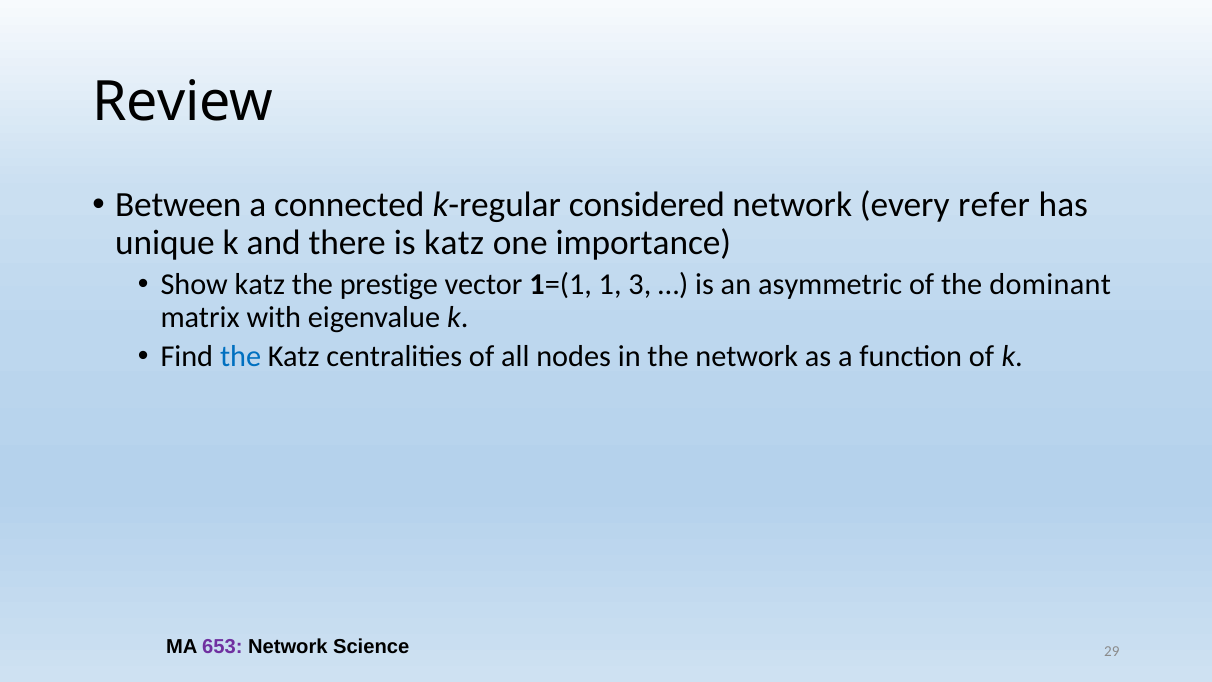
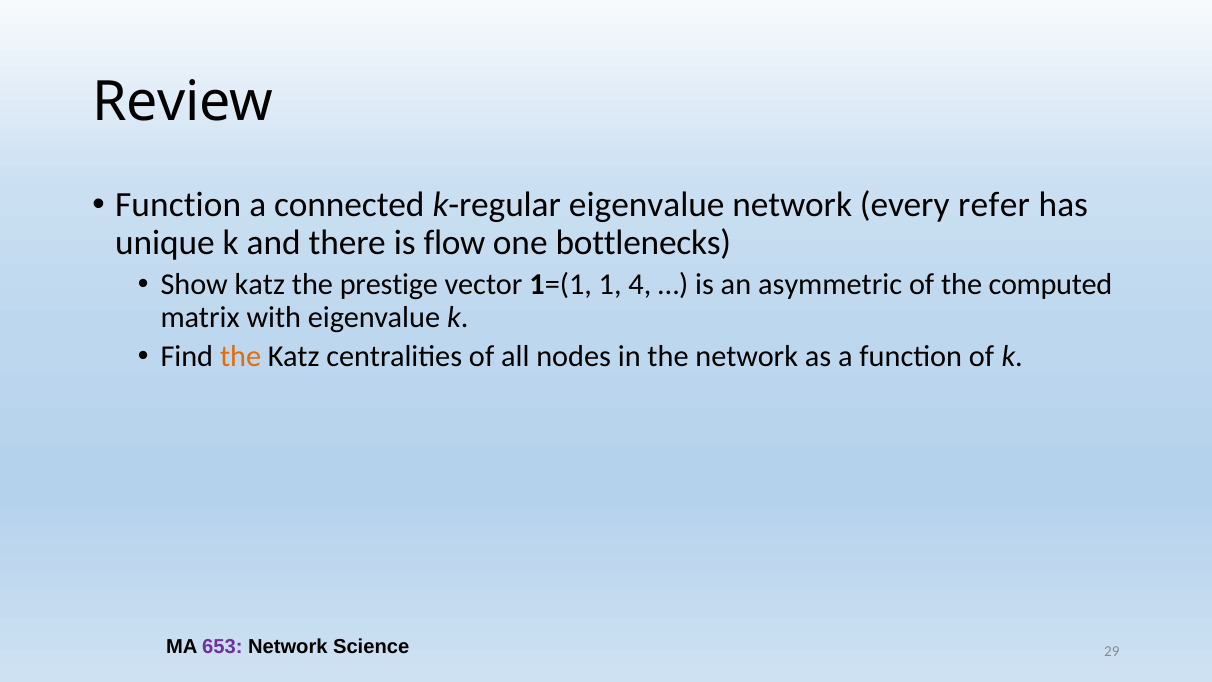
Between at (178, 205): Between -> Function
k-regular considered: considered -> eigenvalue
is katz: katz -> flow
importance: importance -> bottlenecks
3: 3 -> 4
dominant: dominant -> computed
the at (241, 357) colour: blue -> orange
